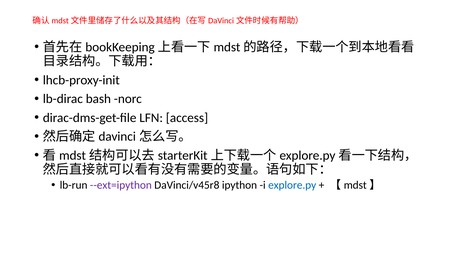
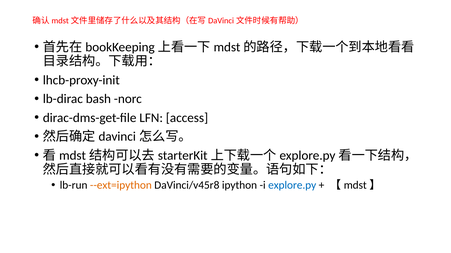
--ext=ipython colour: purple -> orange
